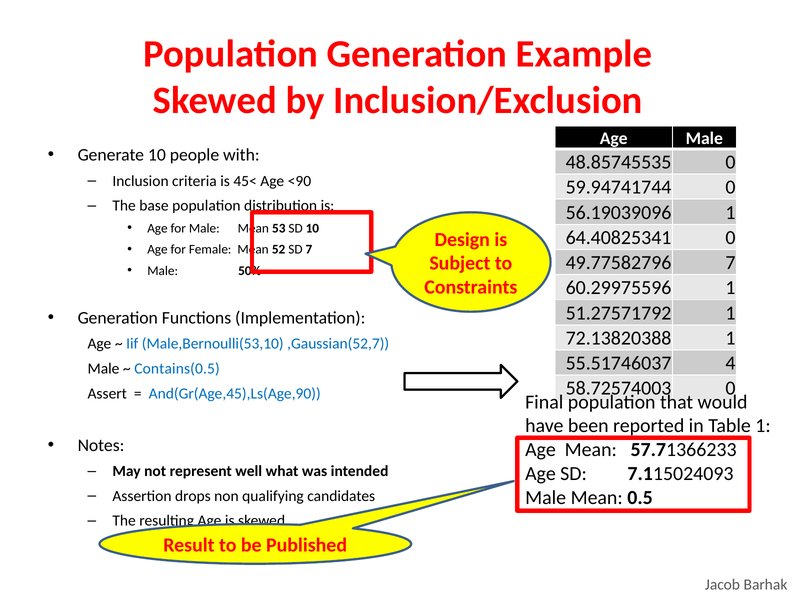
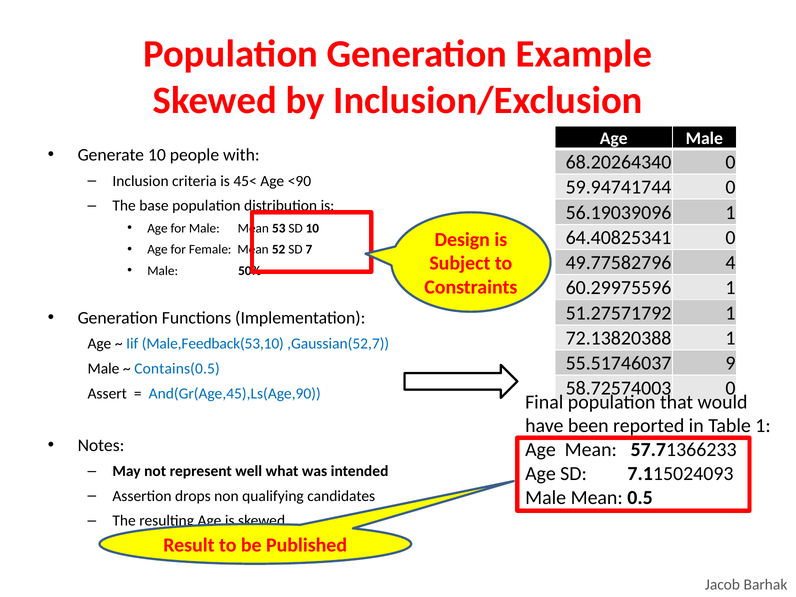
48.85745535: 48.85745535 -> 68.20264340
49.77582796 7: 7 -> 4
Male,Bernoulli(53,10: Male,Bernoulli(53,10 -> Male,Feedback(53,10
4: 4 -> 9
